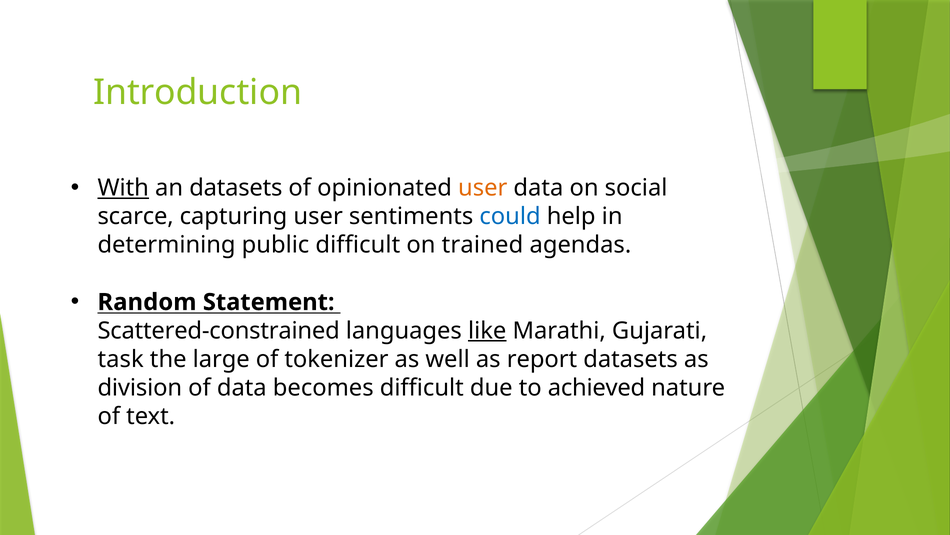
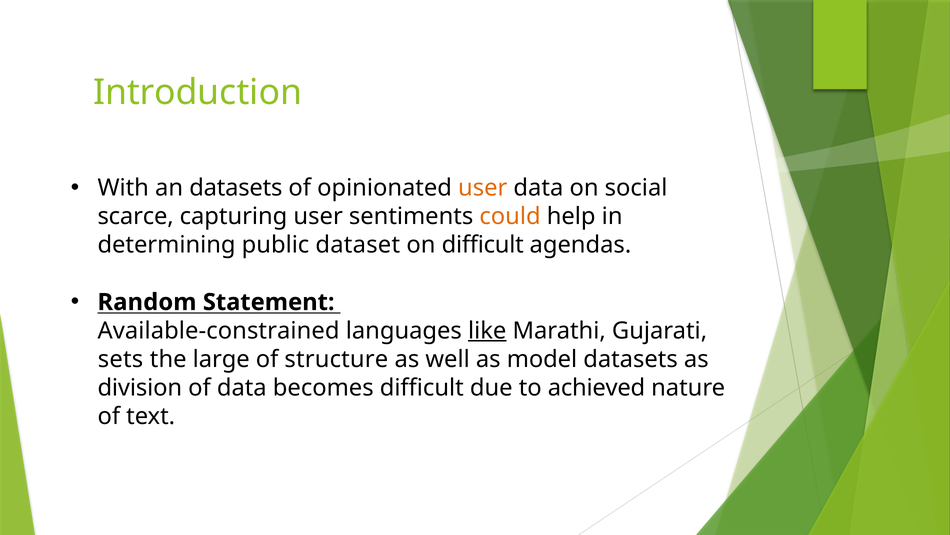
With underline: present -> none
could colour: blue -> orange
public difficult: difficult -> dataset
on trained: trained -> difficult
Scattered-constrained: Scattered-constrained -> Available-constrained
task: task -> sets
tokenizer: tokenizer -> structure
report: report -> model
